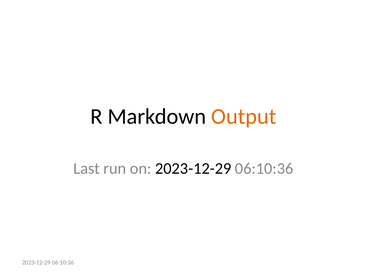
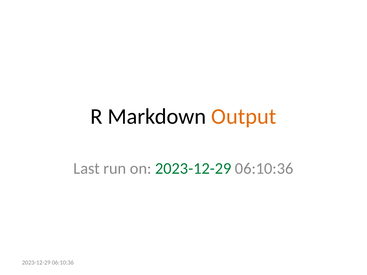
2023-12-29 at (193, 169) colour: black -> green
